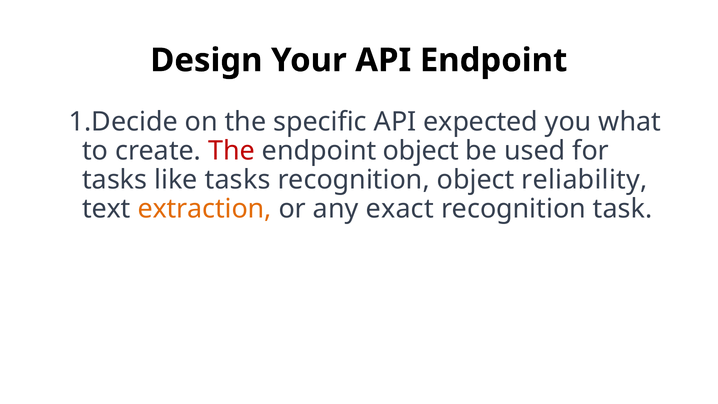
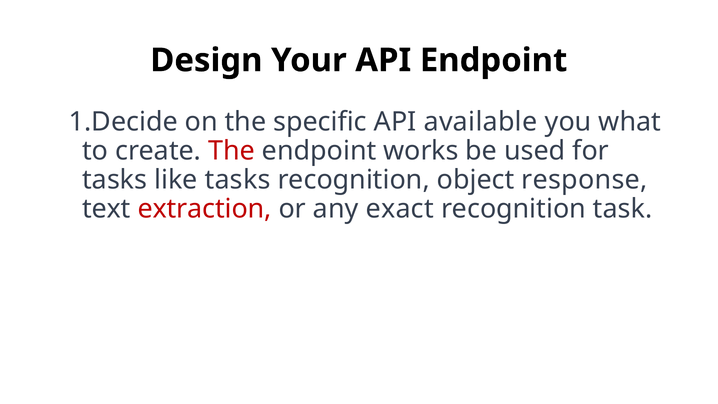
expected: expected -> available
endpoint object: object -> works
reliability: reliability -> response
extraction colour: orange -> red
